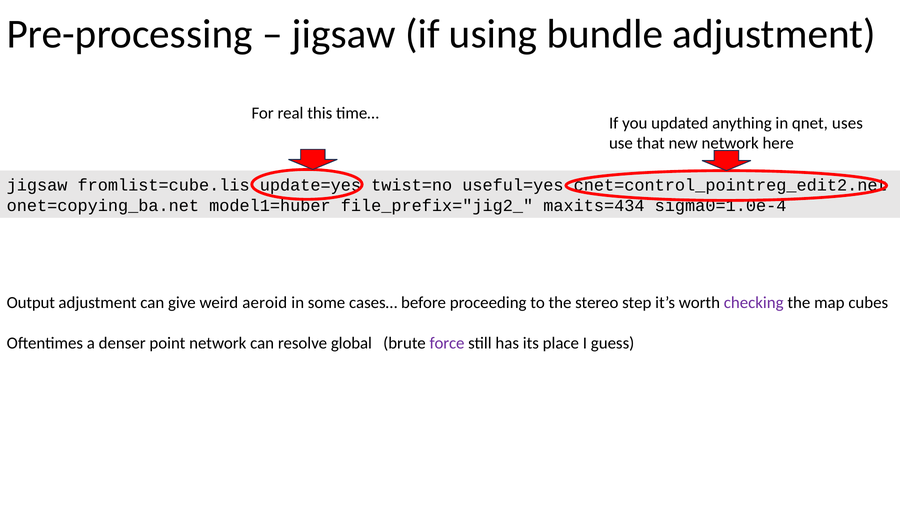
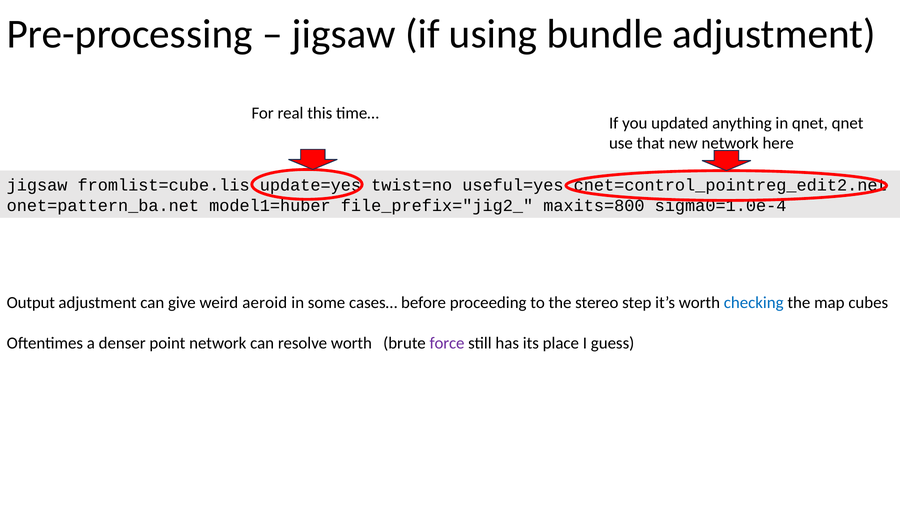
qnet uses: uses -> qnet
onet=copying_ba.net: onet=copying_ba.net -> onet=pattern_ba.net
maxits=434: maxits=434 -> maxits=800
checking colour: purple -> blue
resolve global: global -> worth
